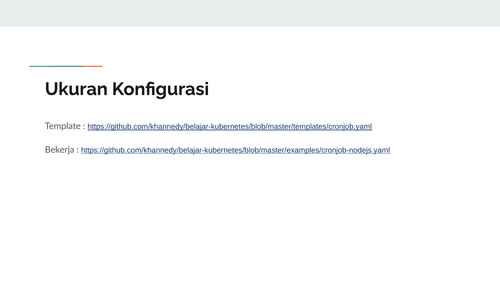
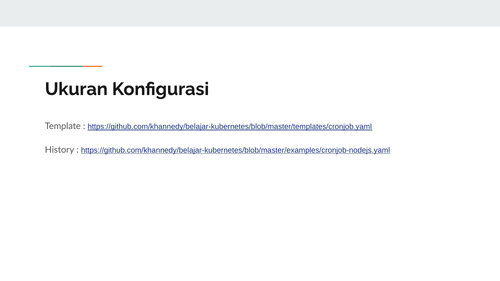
Bekerja: Bekerja -> History
